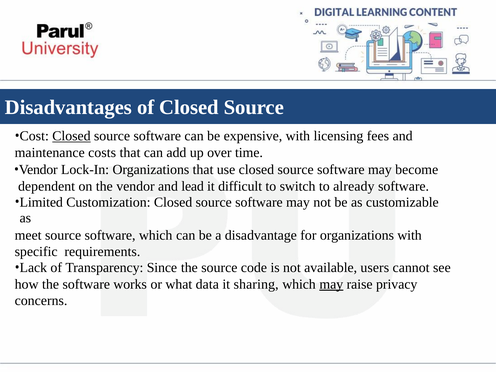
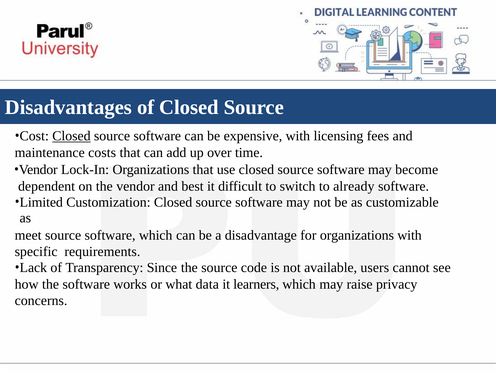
lead: lead -> best
sharing: sharing -> learners
may at (331, 284) underline: present -> none
